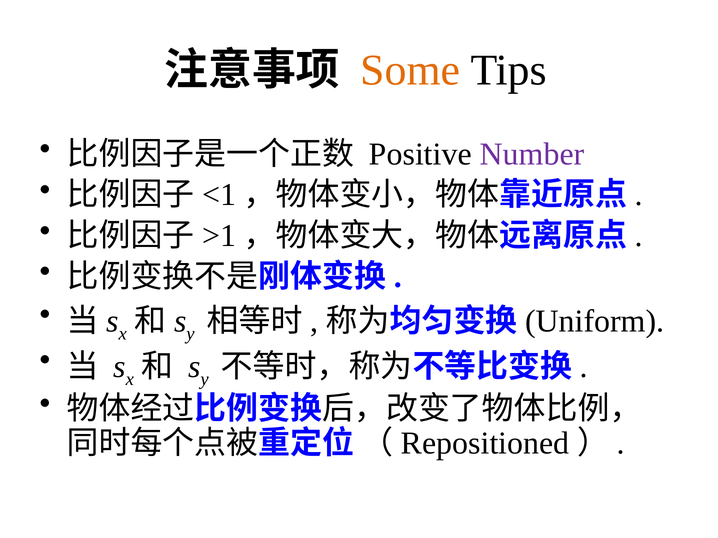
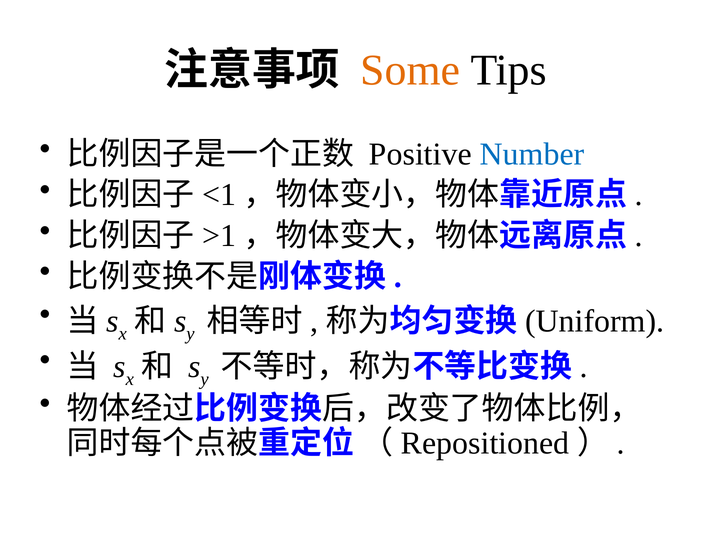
Number colour: purple -> blue
